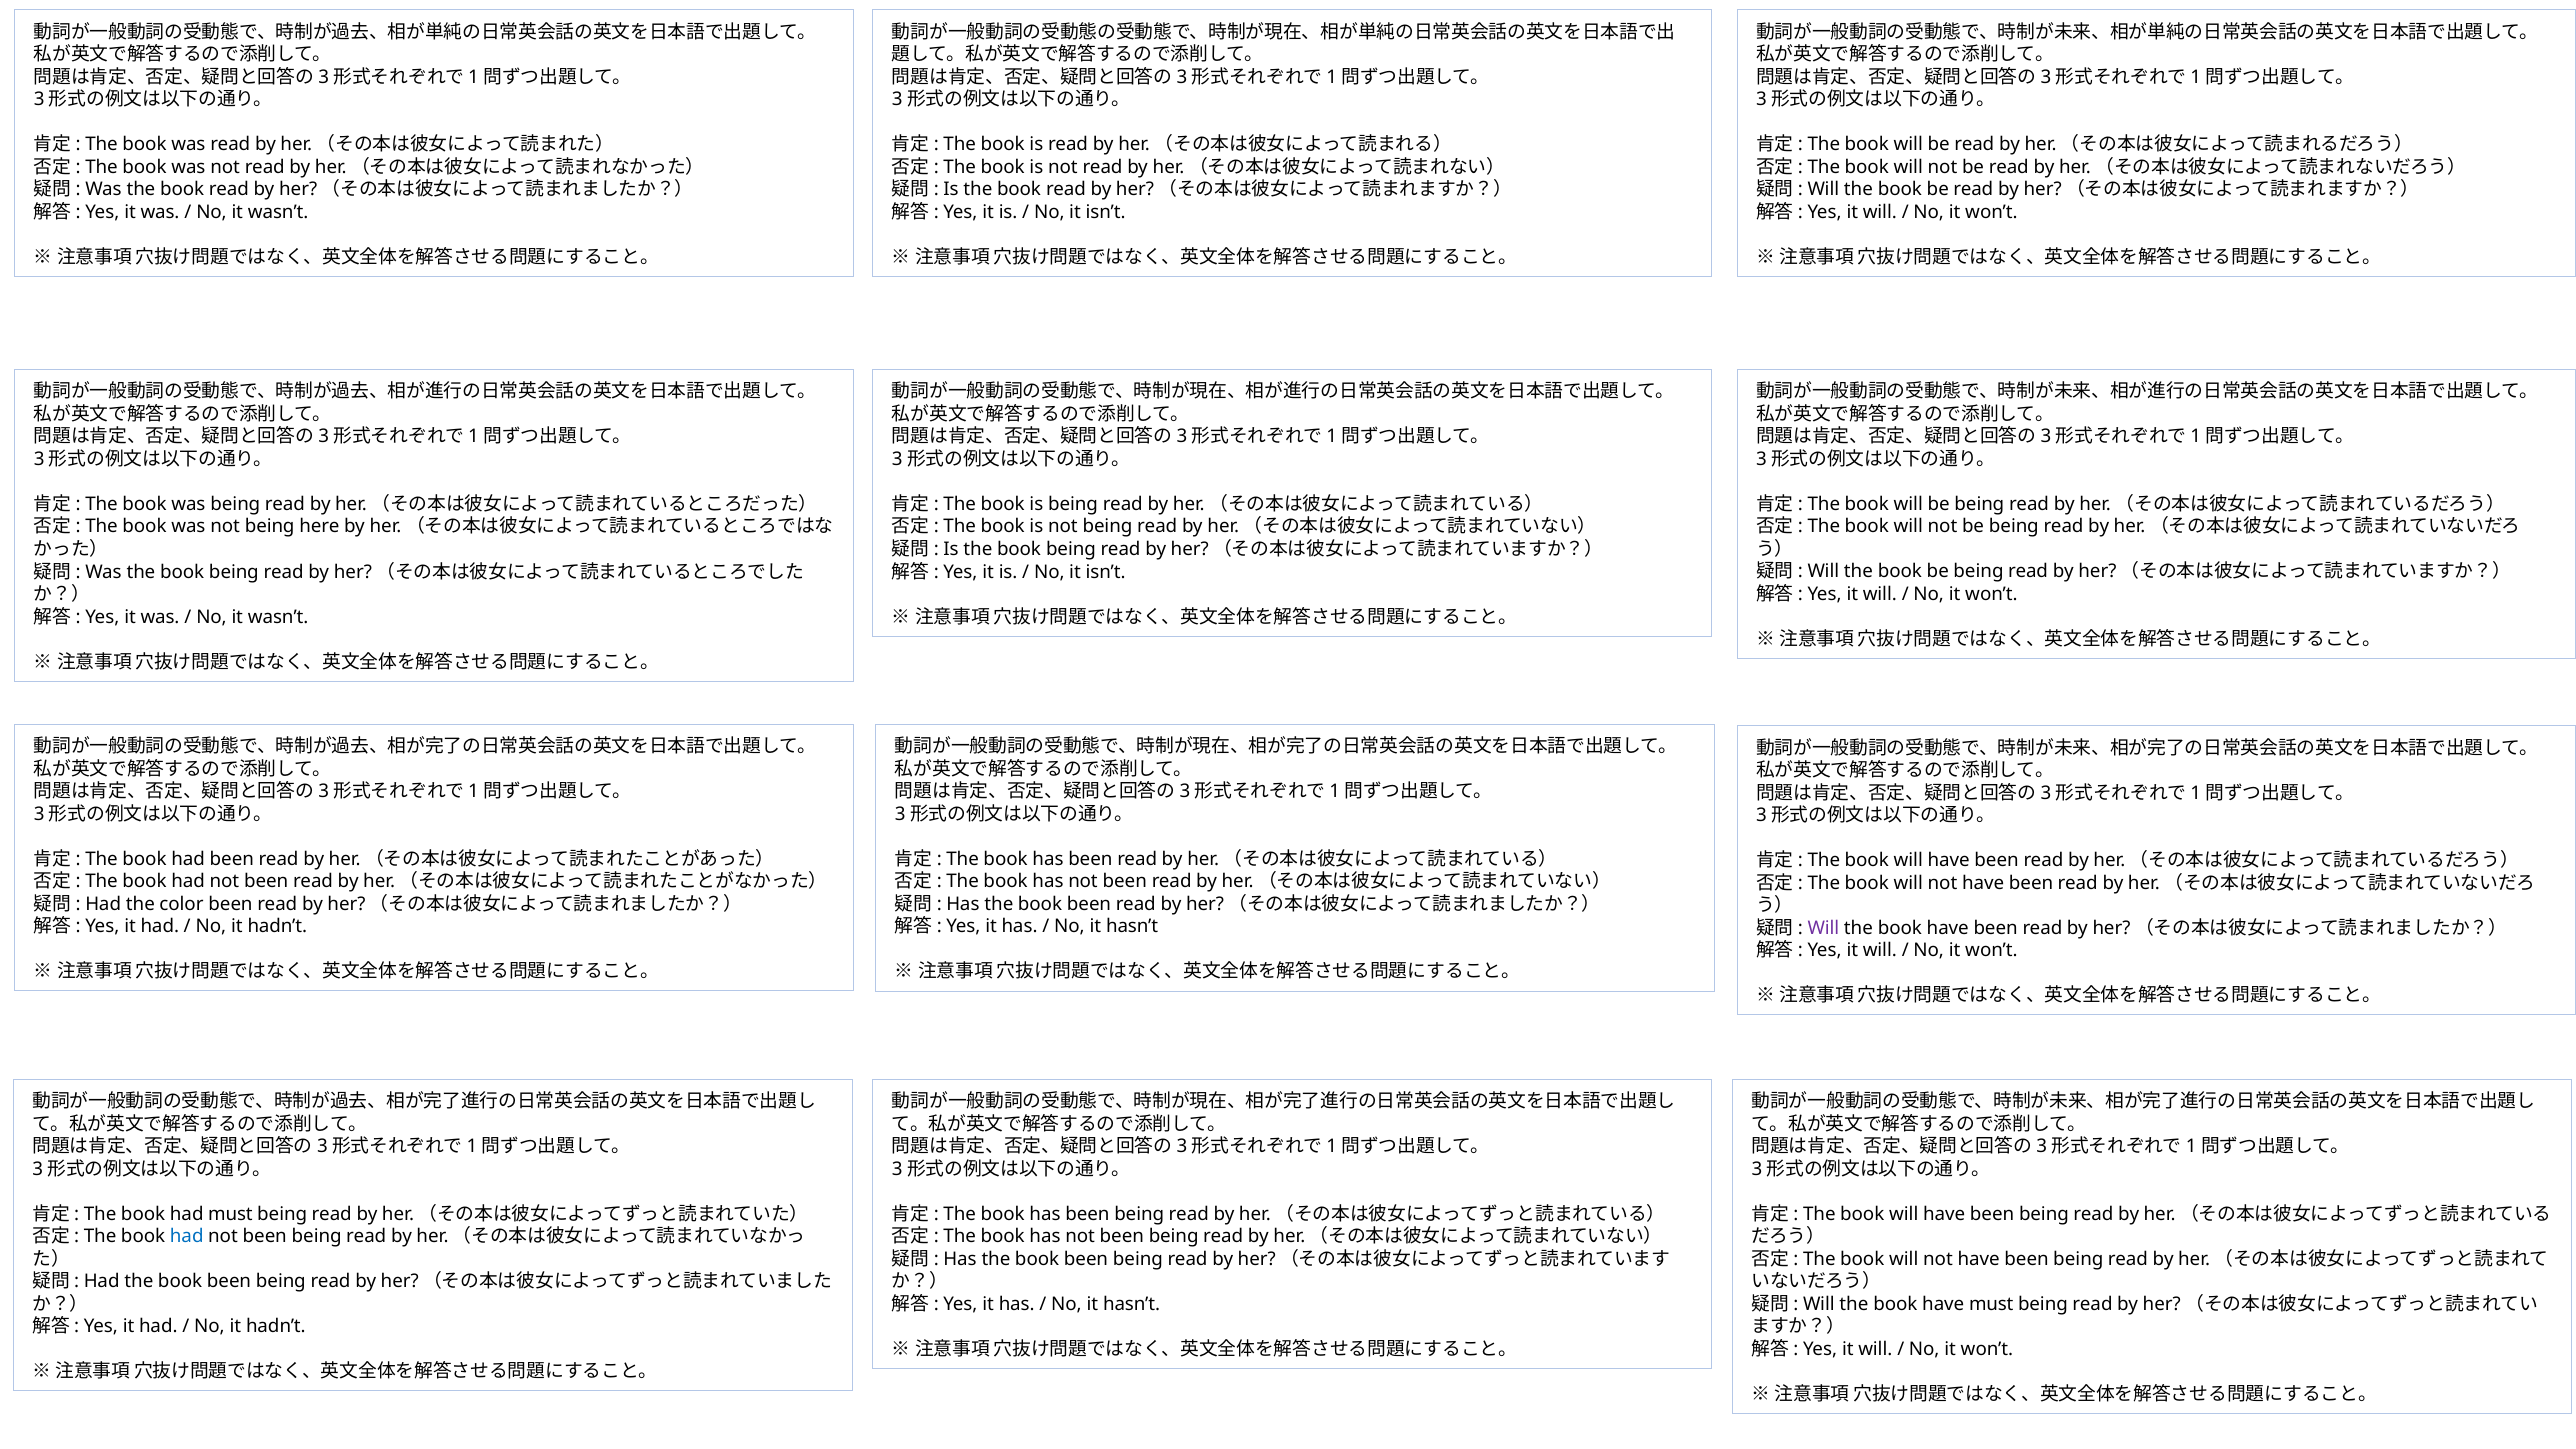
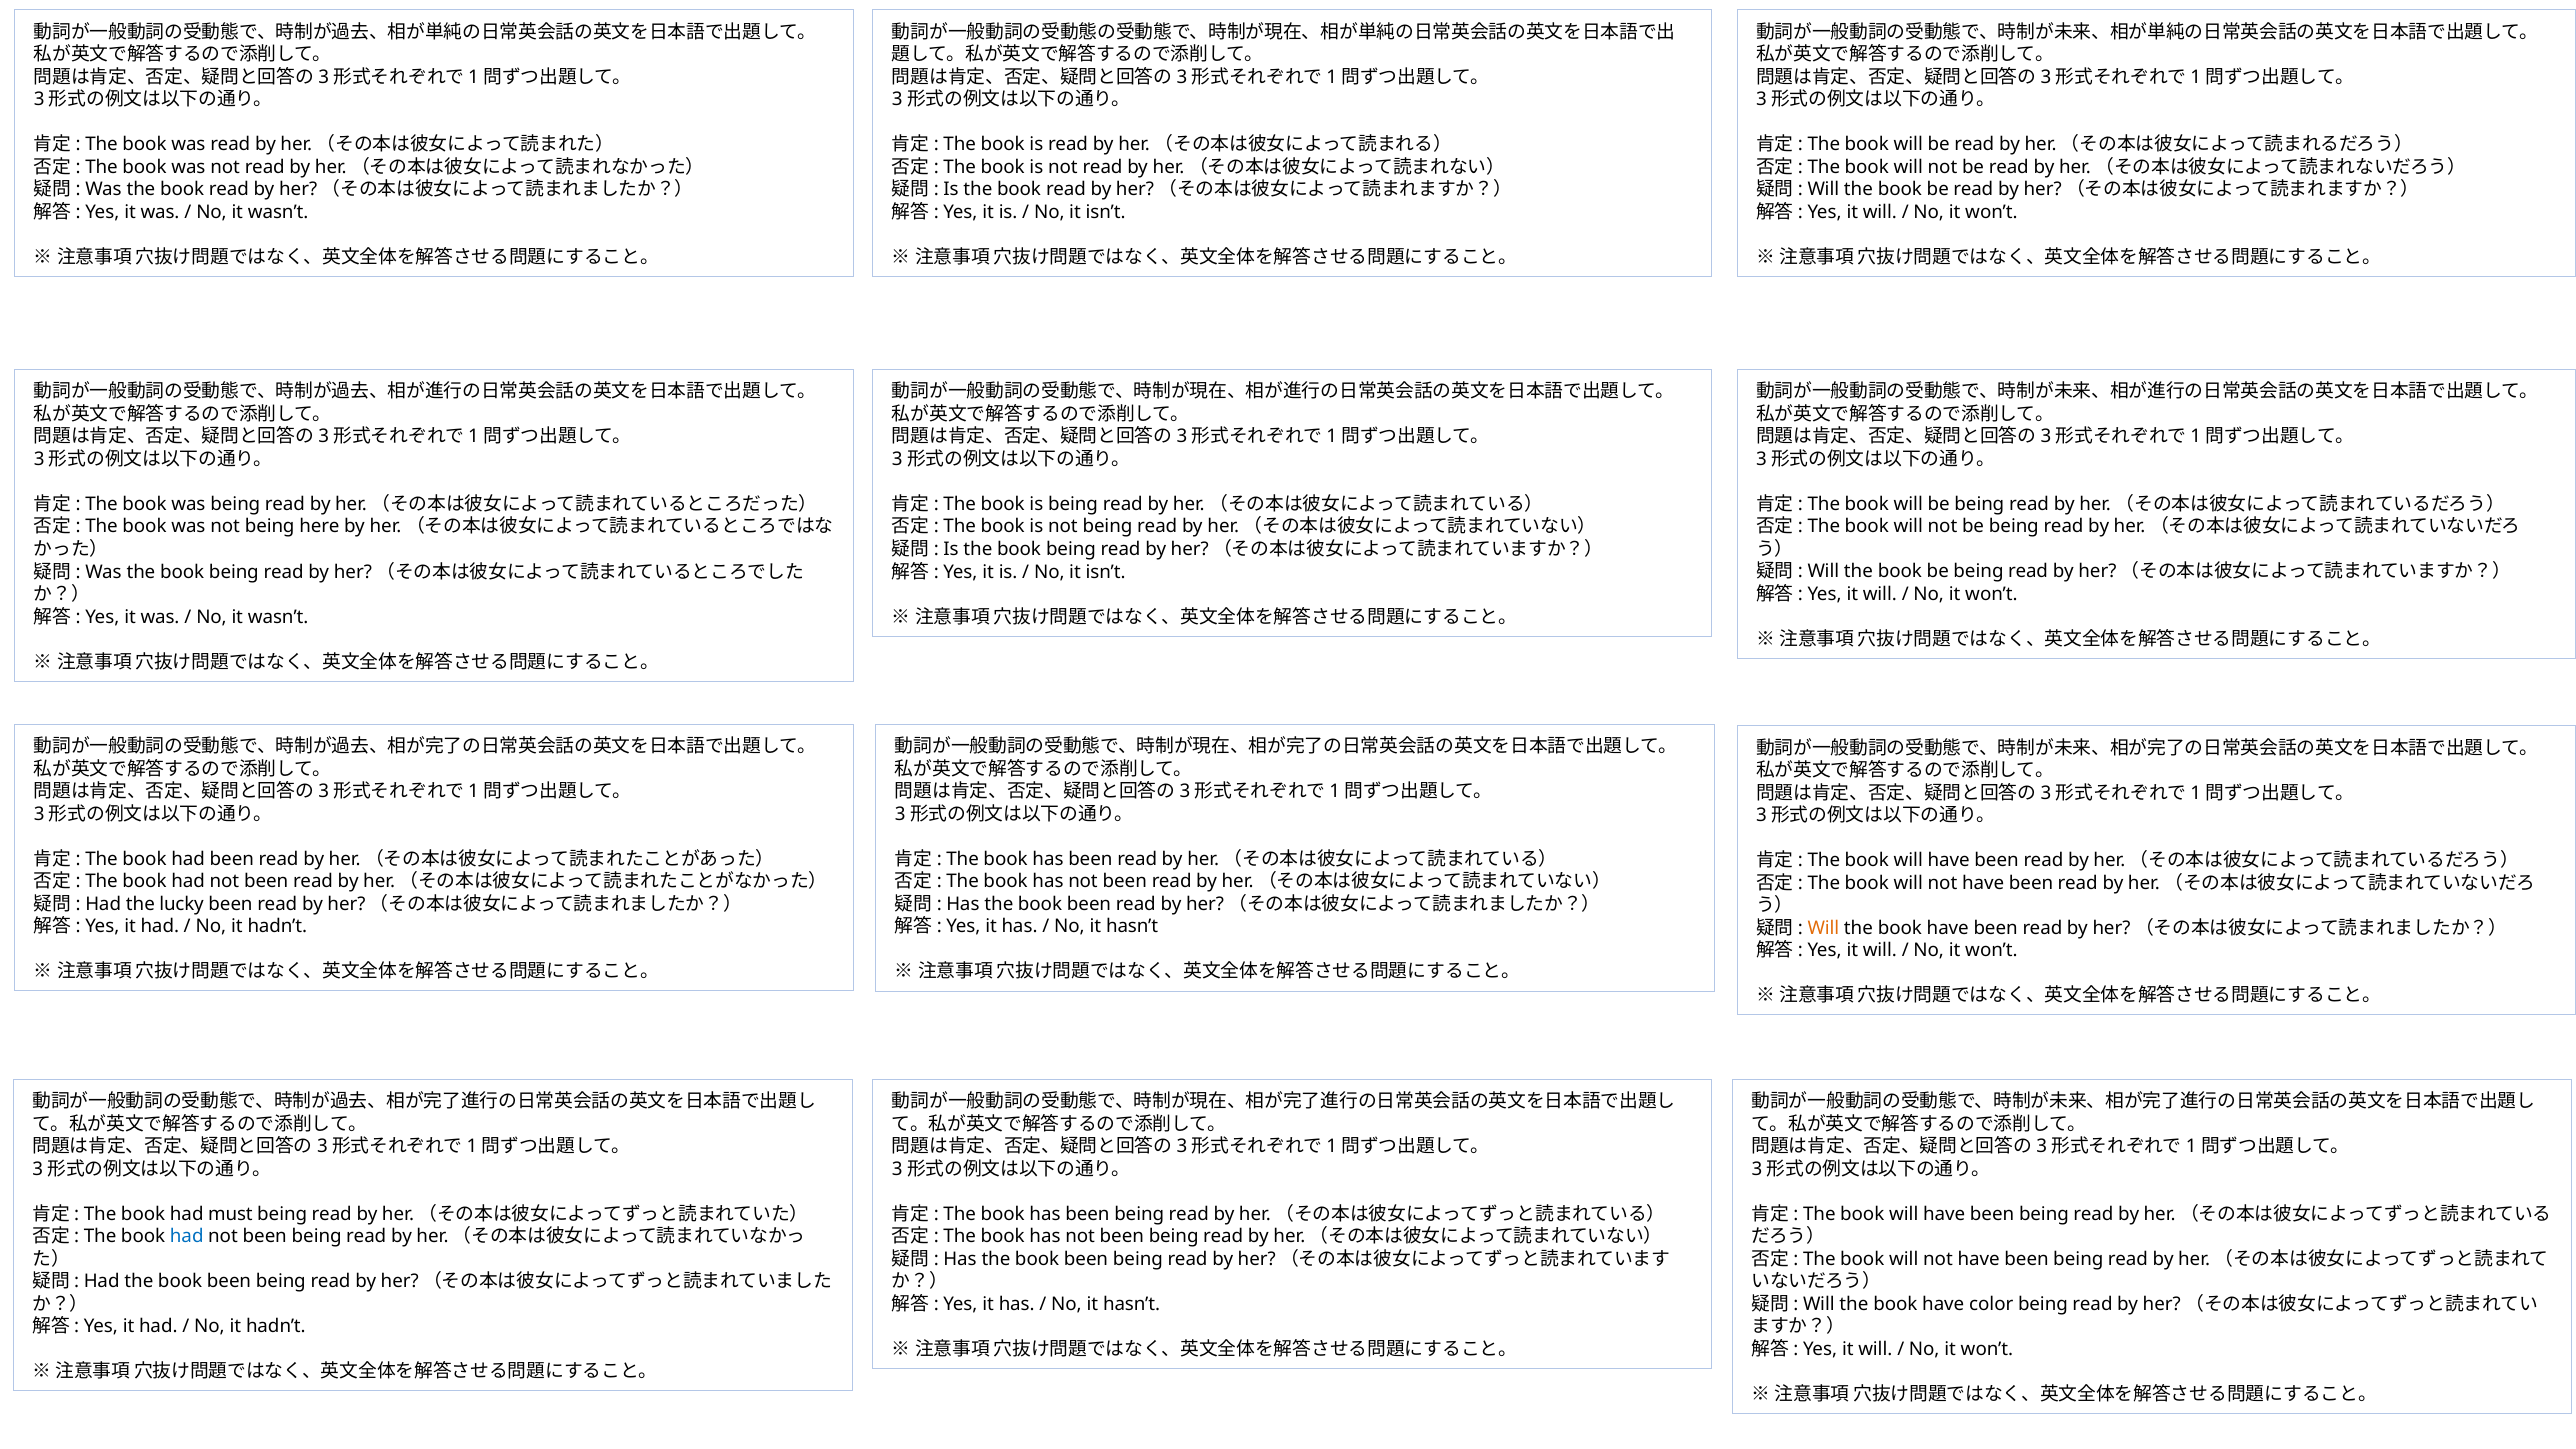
color: color -> lucky
Will at (1823, 928) colour: purple -> orange
have must: must -> color
